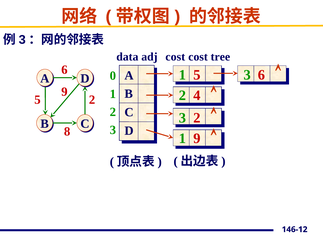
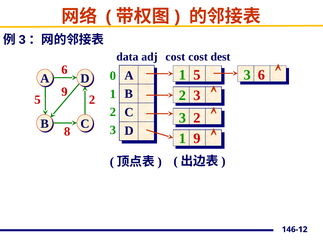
tree: tree -> dest
4 at (197, 95): 4 -> 3
